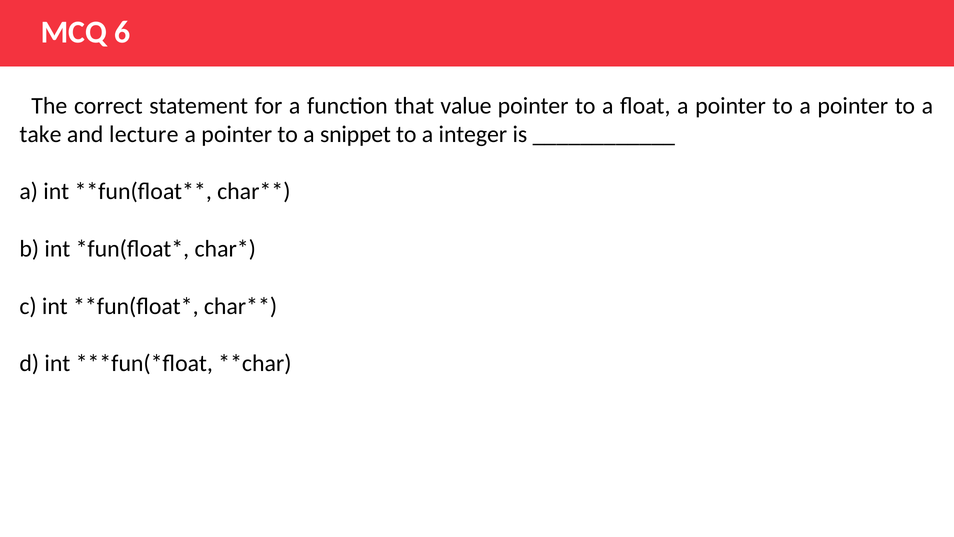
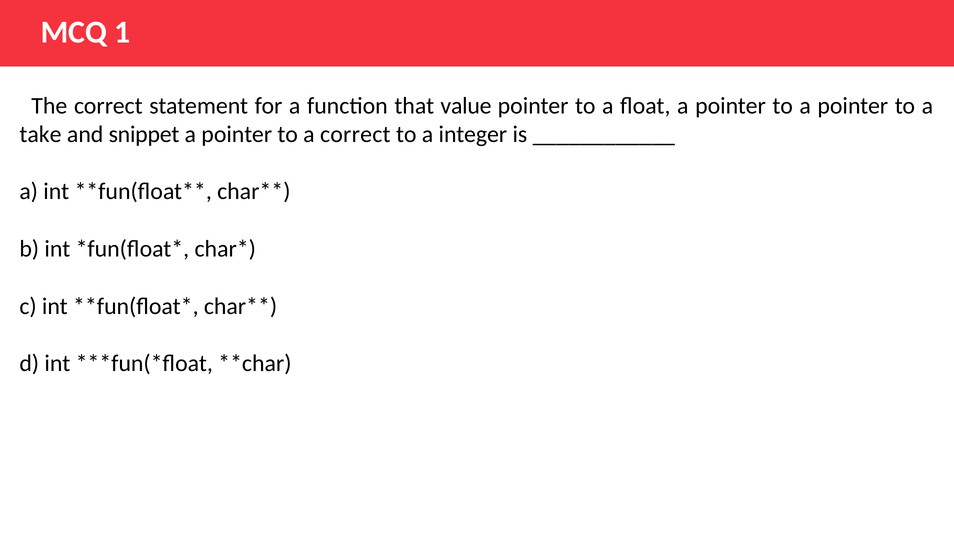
6: 6 -> 1
lecture: lecture -> snippet
a snippet: snippet -> correct
